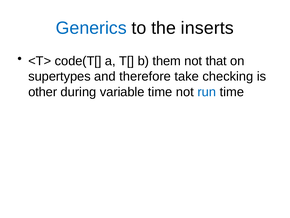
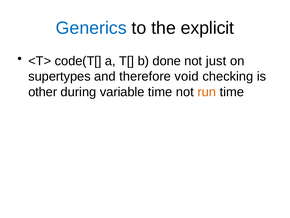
inserts: inserts -> explicit
them: them -> done
that: that -> just
take: take -> void
run colour: blue -> orange
